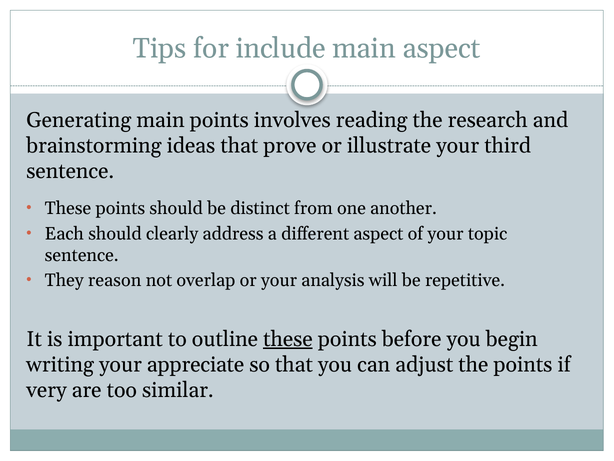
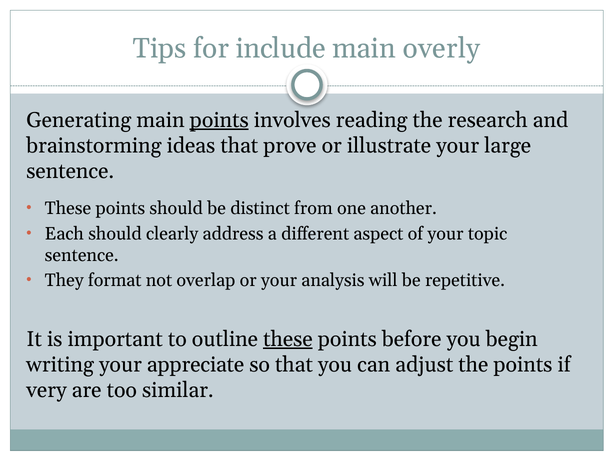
main aspect: aspect -> overly
points at (219, 120) underline: none -> present
third: third -> large
reason: reason -> format
